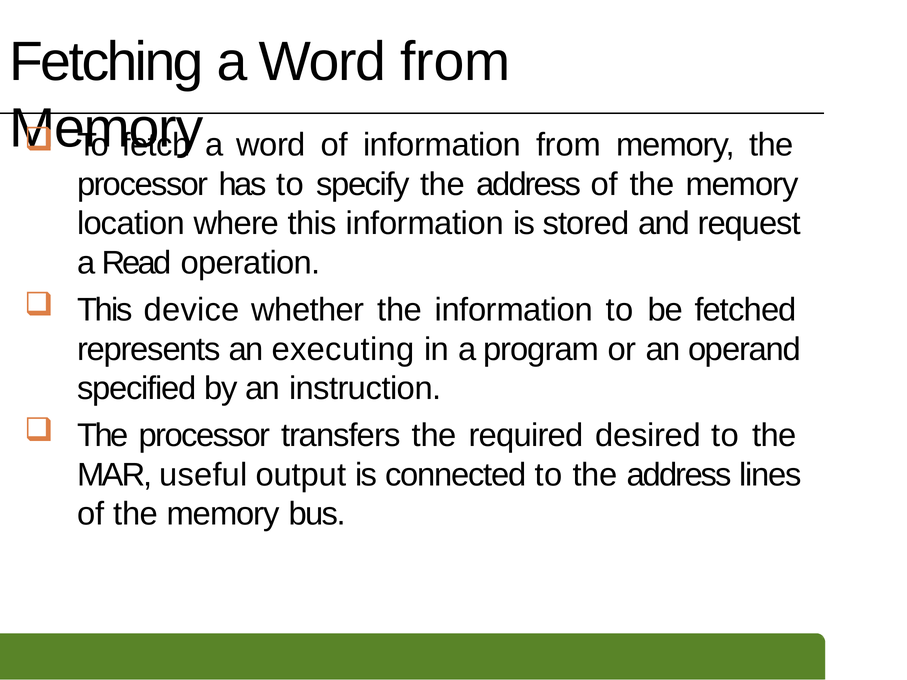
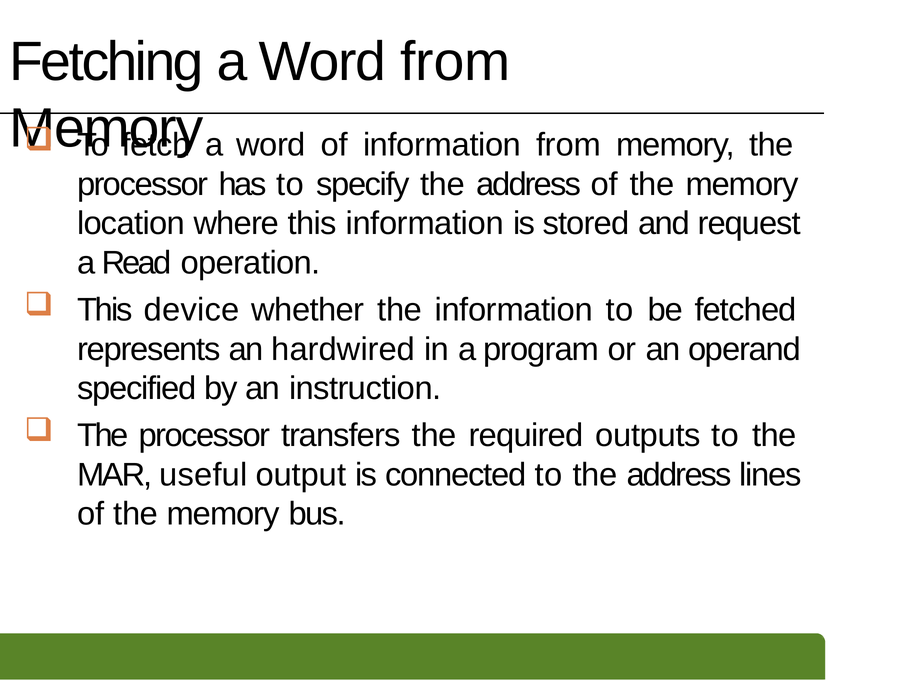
executing: executing -> hardwired
desired: desired -> outputs
